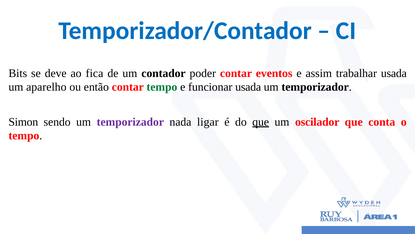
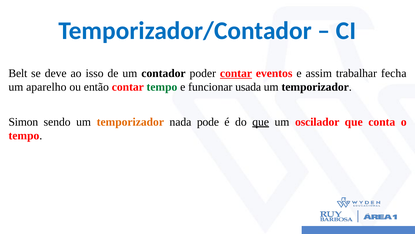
Bits: Bits -> Belt
fica: fica -> isso
contar at (236, 73) underline: none -> present
trabalhar usada: usada -> fecha
temporizador at (130, 122) colour: purple -> orange
ligar: ligar -> pode
